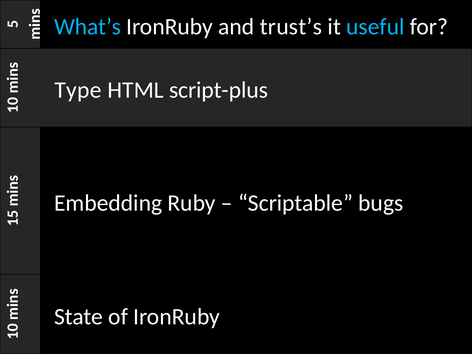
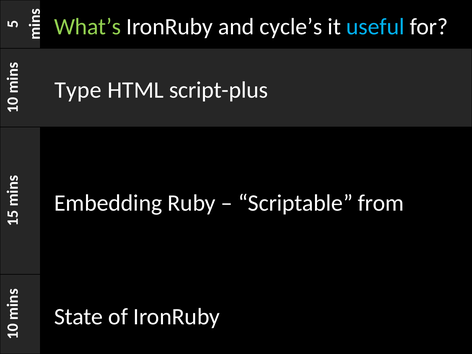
What’s colour: light blue -> light green
trust’s: trust’s -> cycle’s
bugs: bugs -> from
